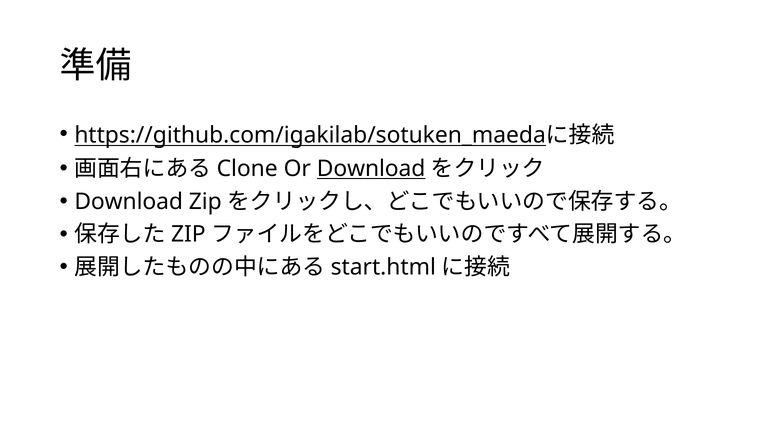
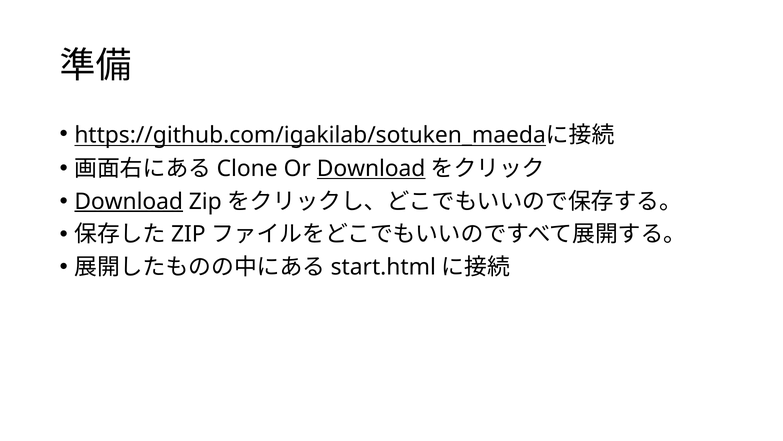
Download at (129, 201) underline: none -> present
